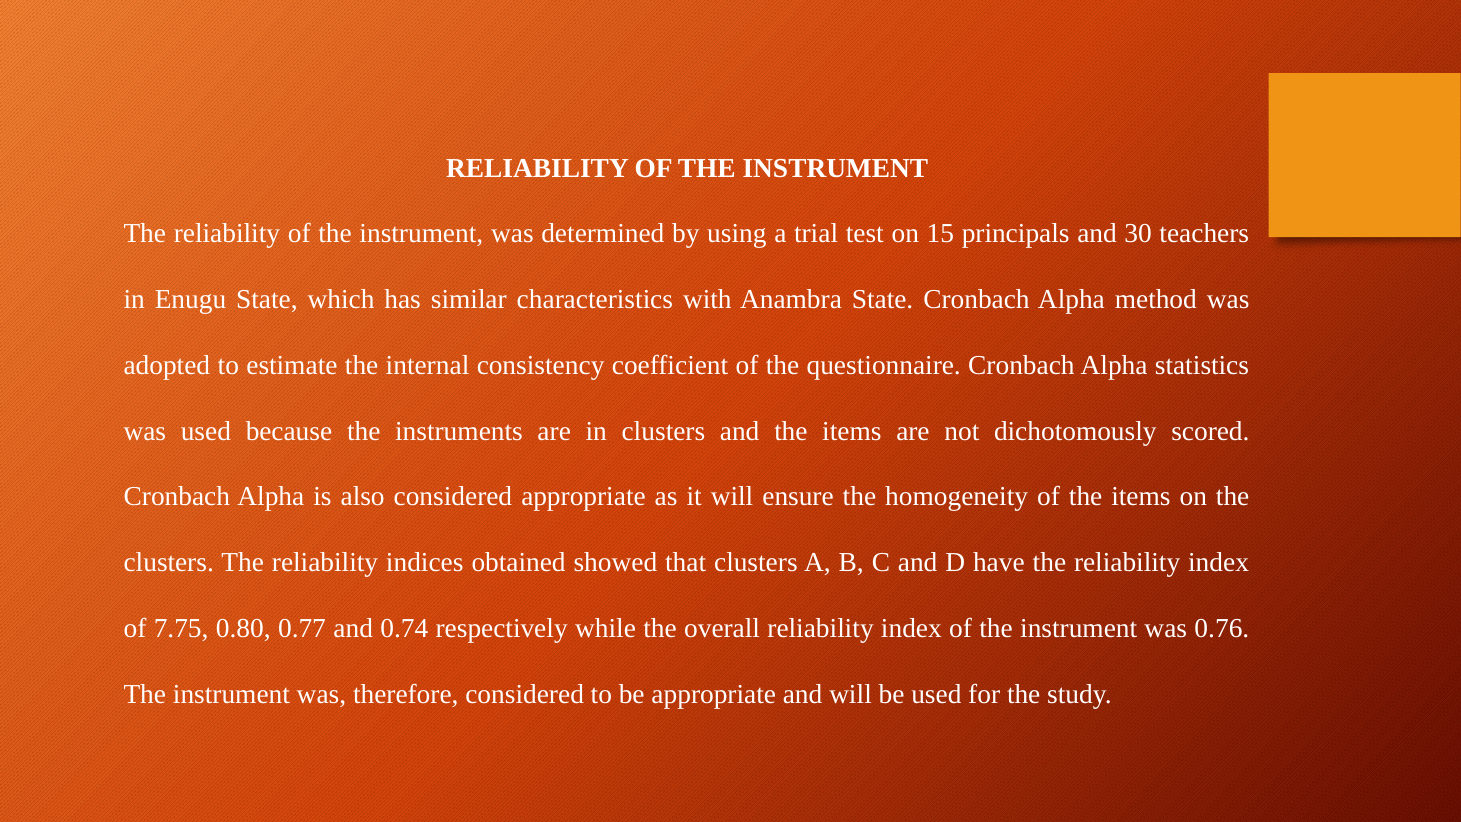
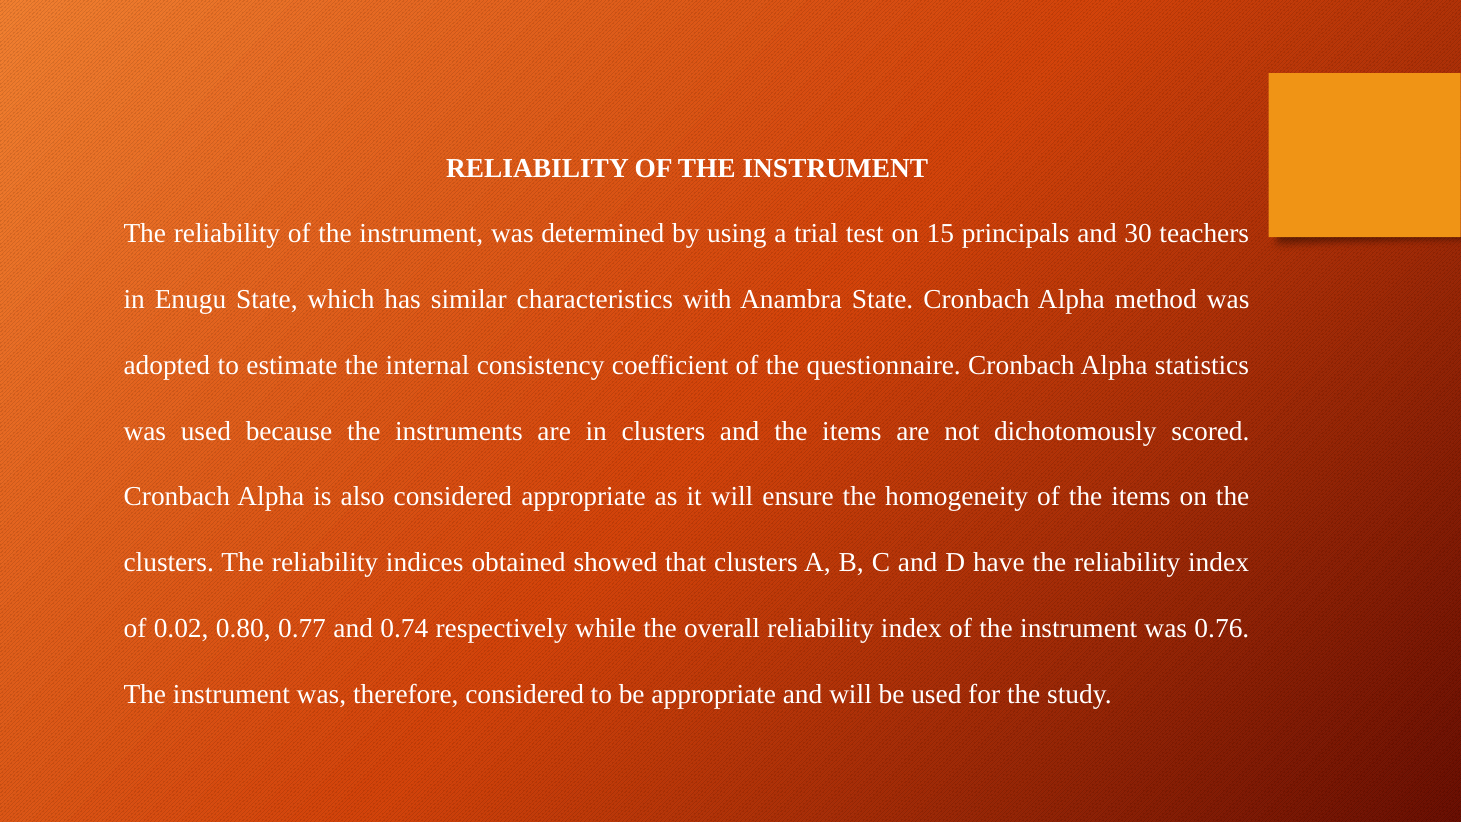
7.75: 7.75 -> 0.02
